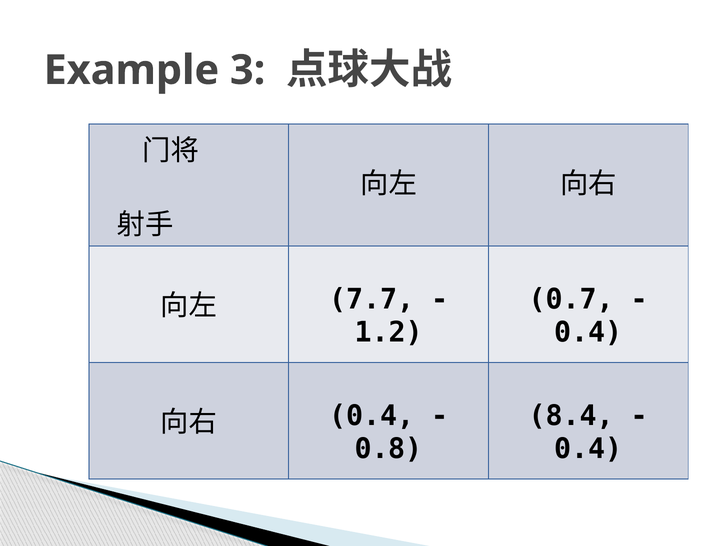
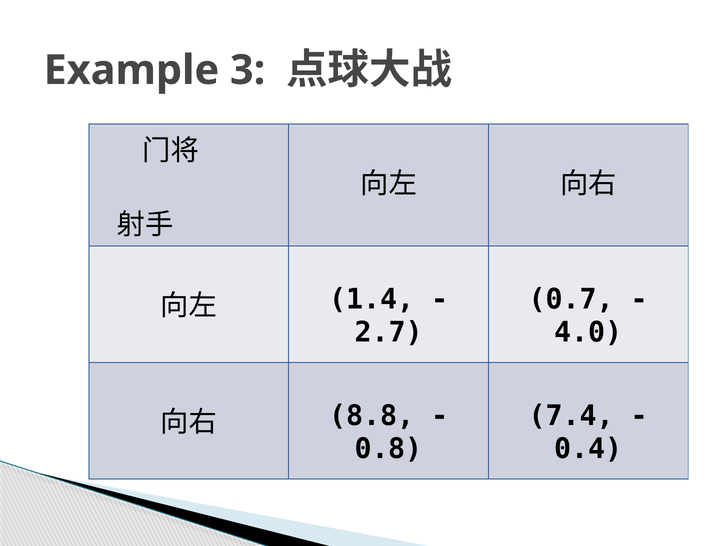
7.7: 7.7 -> 1.4
1.2: 1.2 -> 2.7
0.4 at (588, 332): 0.4 -> 4.0
8.4: 8.4 -> 7.4
0.4 at (372, 416): 0.4 -> 8.8
